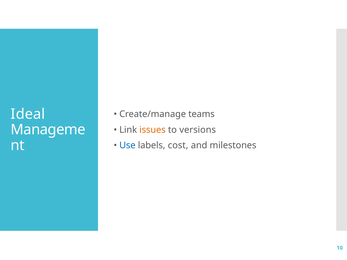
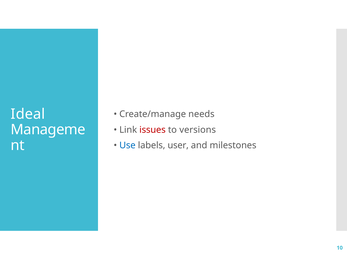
teams: teams -> needs
issues colour: orange -> red
cost: cost -> user
